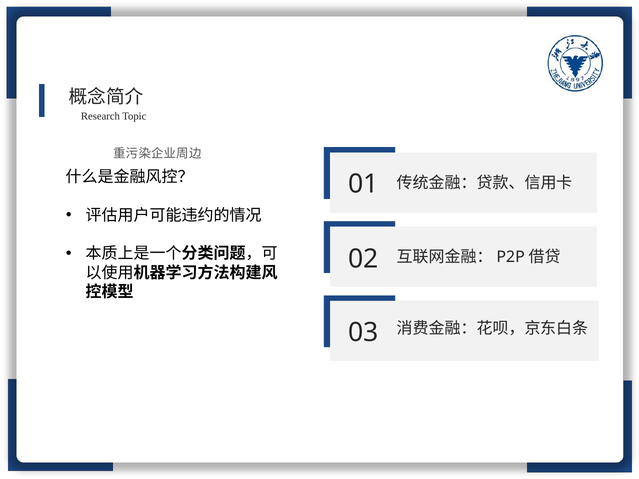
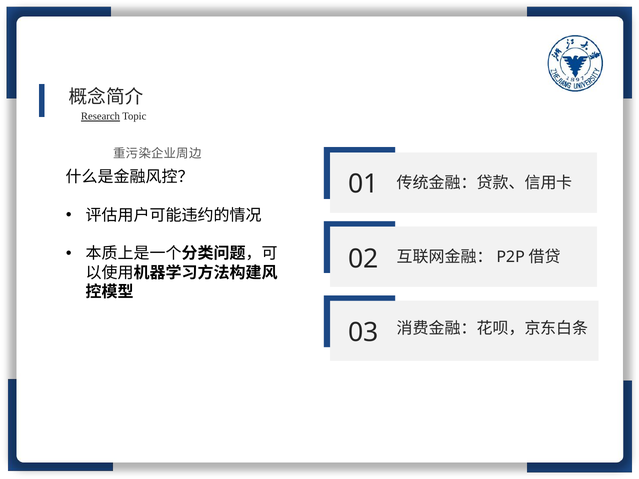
Research underline: none -> present
